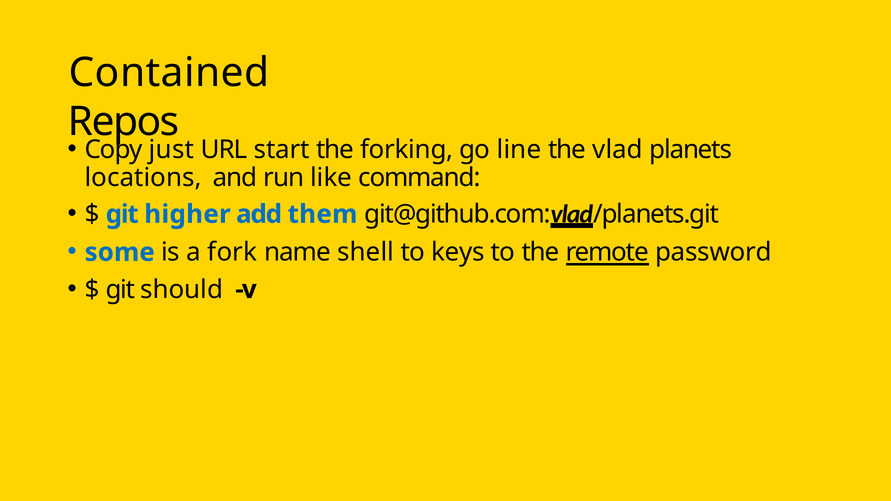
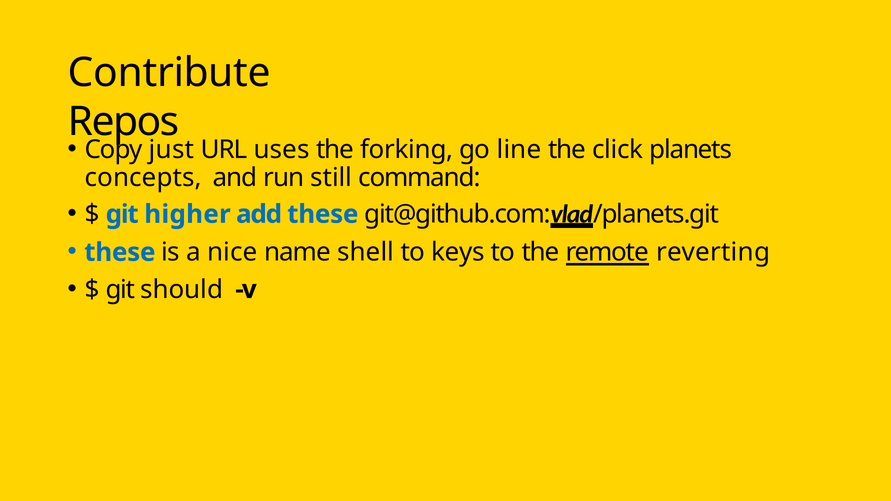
Contained: Contained -> Contribute
start: start -> uses
the vlad: vlad -> click
locations: locations -> concepts
like: like -> still
add them: them -> these
some at (120, 252): some -> these
fork: fork -> nice
password: password -> reverting
